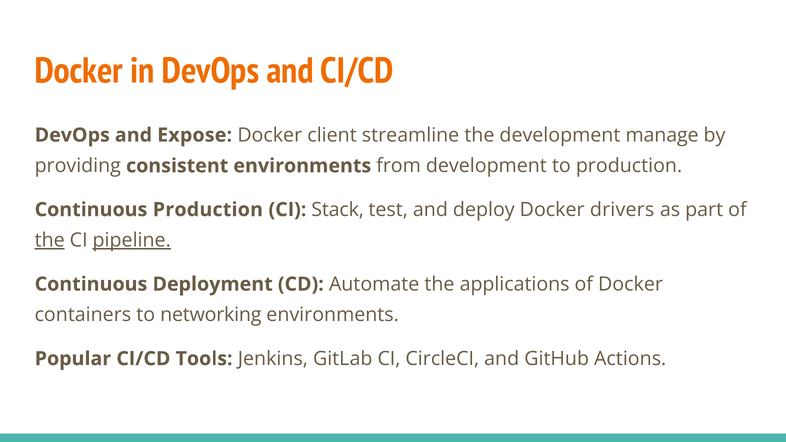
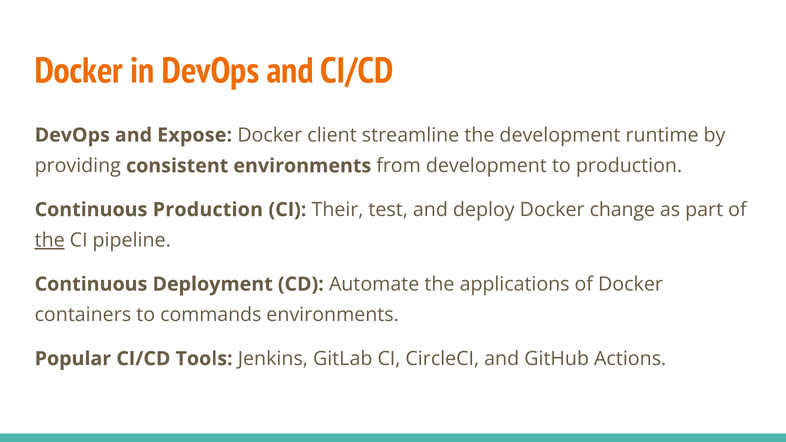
manage: manage -> runtime
Stack: Stack -> Their
drivers: drivers -> change
pipeline underline: present -> none
networking: networking -> commands
